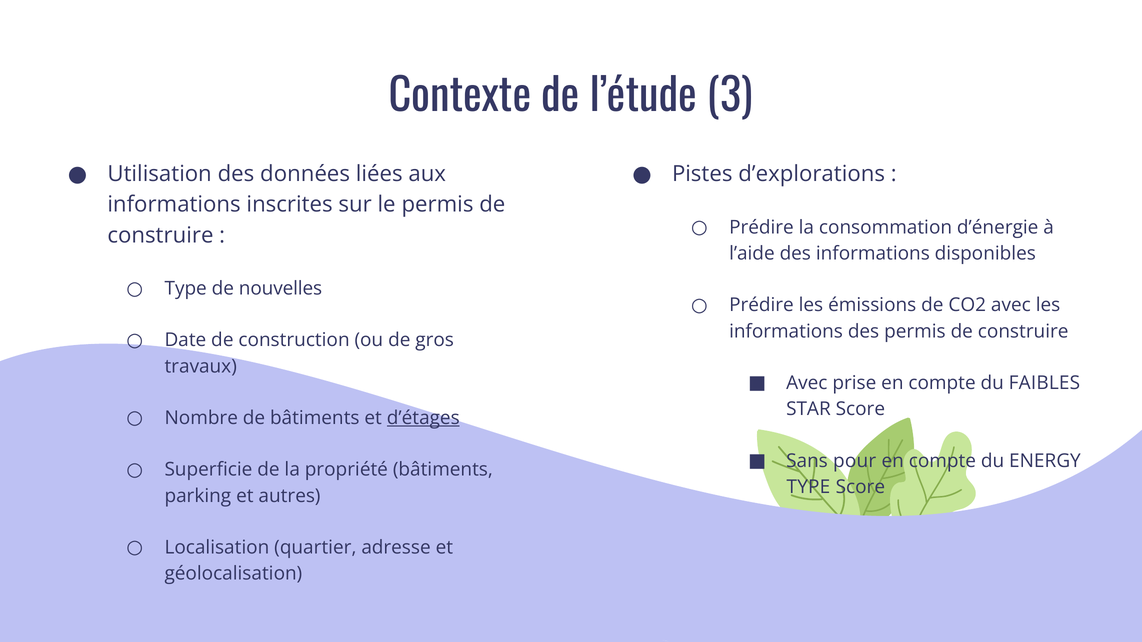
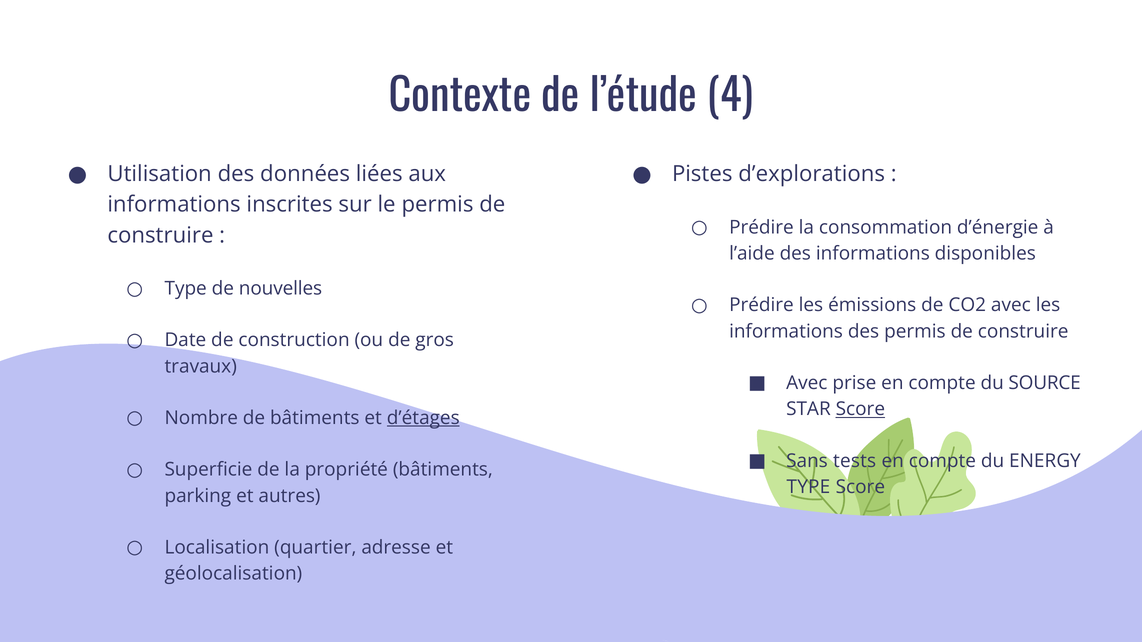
3: 3 -> 4
FAIBLES: FAIBLES -> SOURCE
Score at (860, 409) underline: none -> present
pour: pour -> tests
